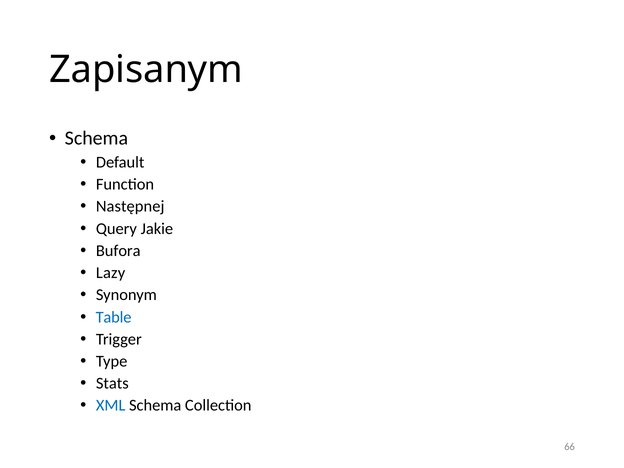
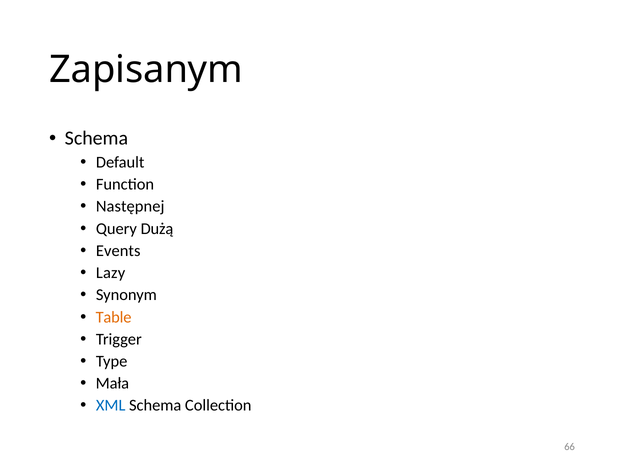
Jakie: Jakie -> Dużą
Bufora: Bufora -> Events
Table colour: blue -> orange
Stats: Stats -> Mała
